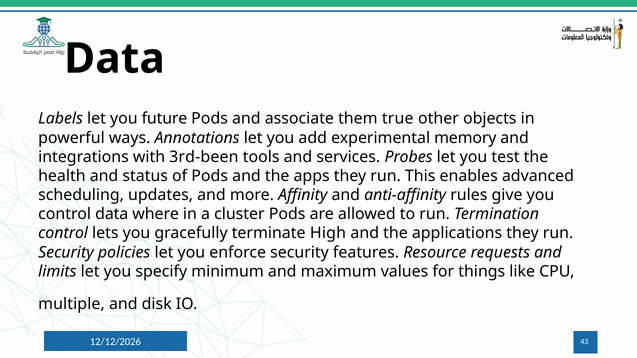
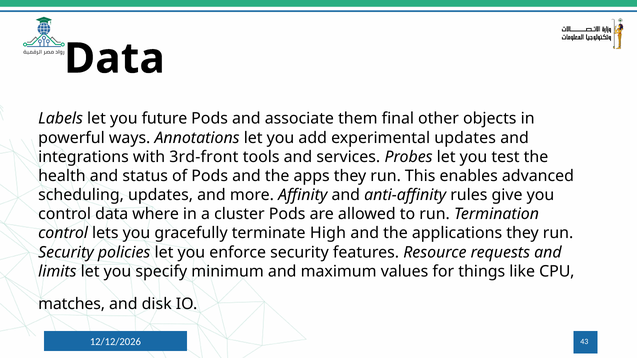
true: true -> final
experimental memory: memory -> updates
3rd-been: 3rd-been -> 3rd-front
multiple: multiple -> matches
